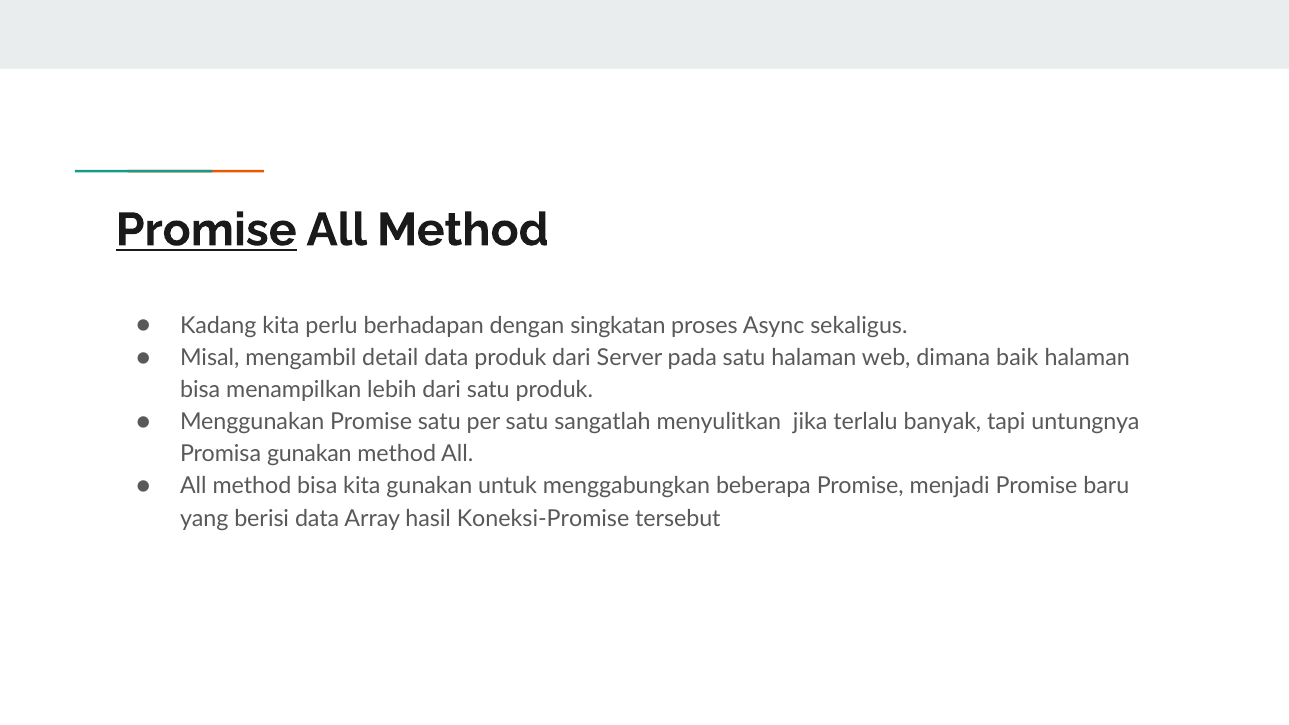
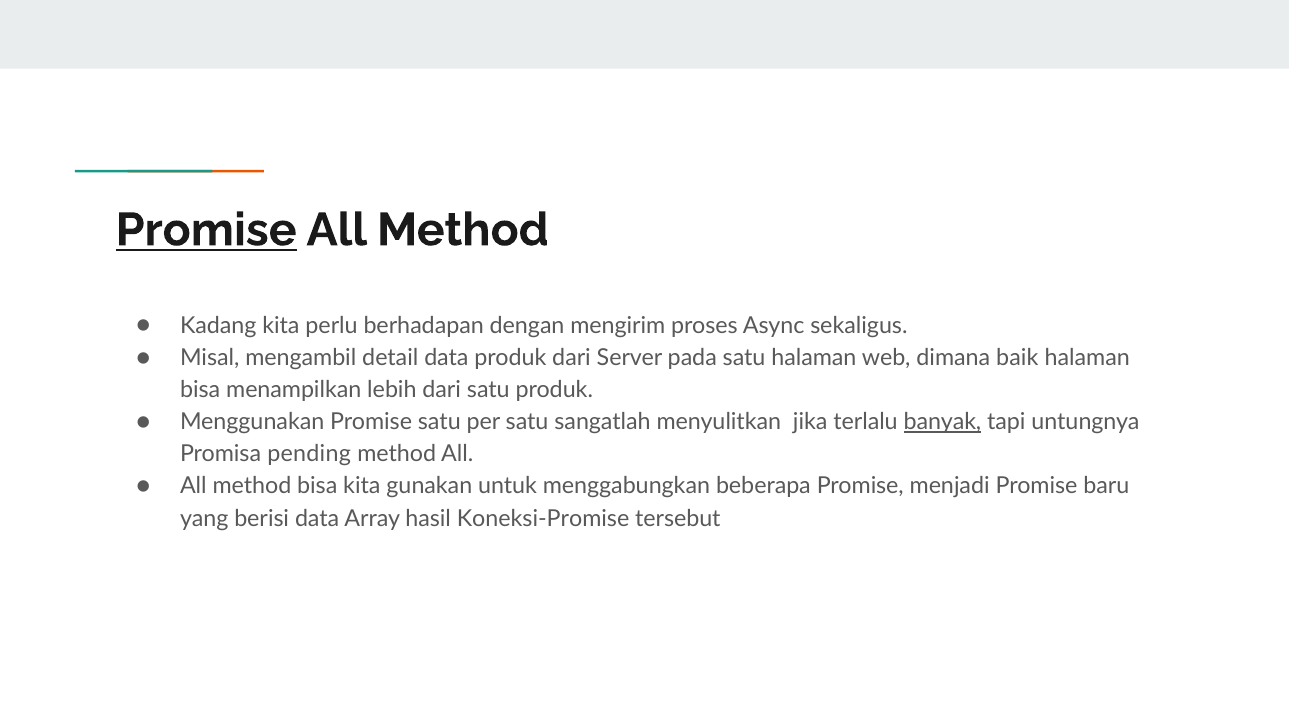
singkatan: singkatan -> mengirim
banyak underline: none -> present
Promisa gunakan: gunakan -> pending
